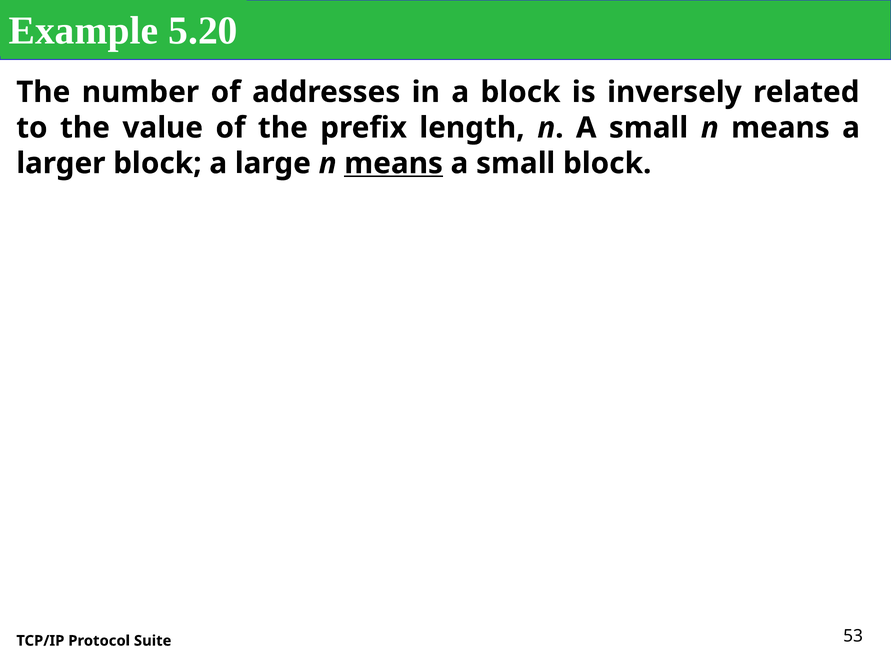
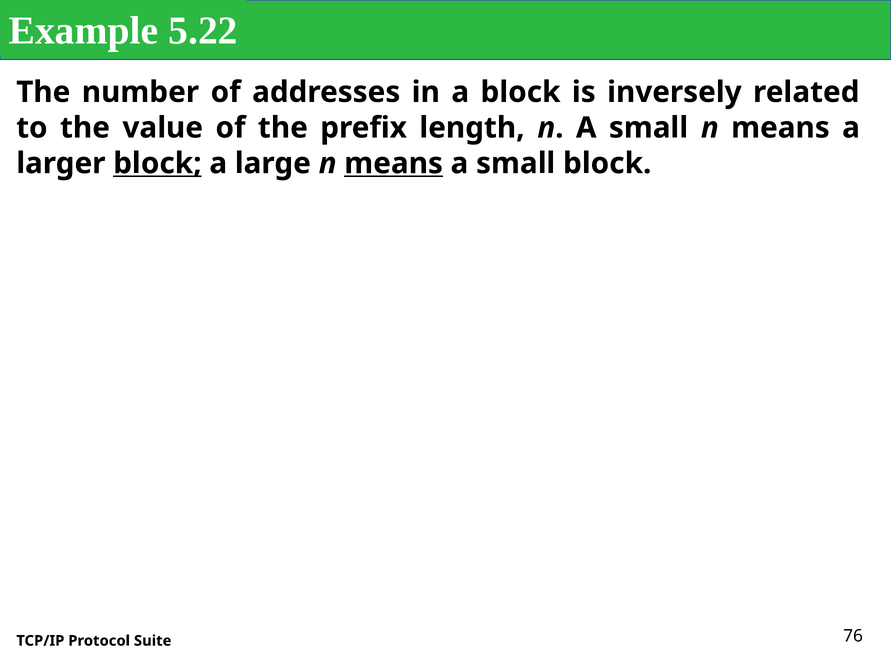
5.20: 5.20 -> 5.22
block at (157, 163) underline: none -> present
53: 53 -> 76
